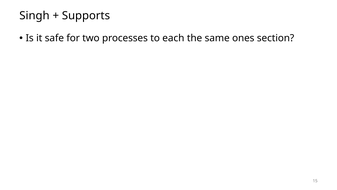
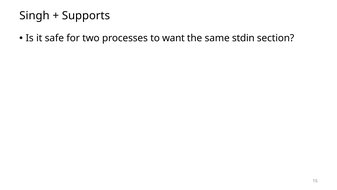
each: each -> want
ones: ones -> stdin
